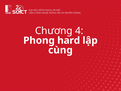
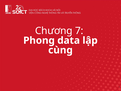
4: 4 -> 7
hard: hard -> data
